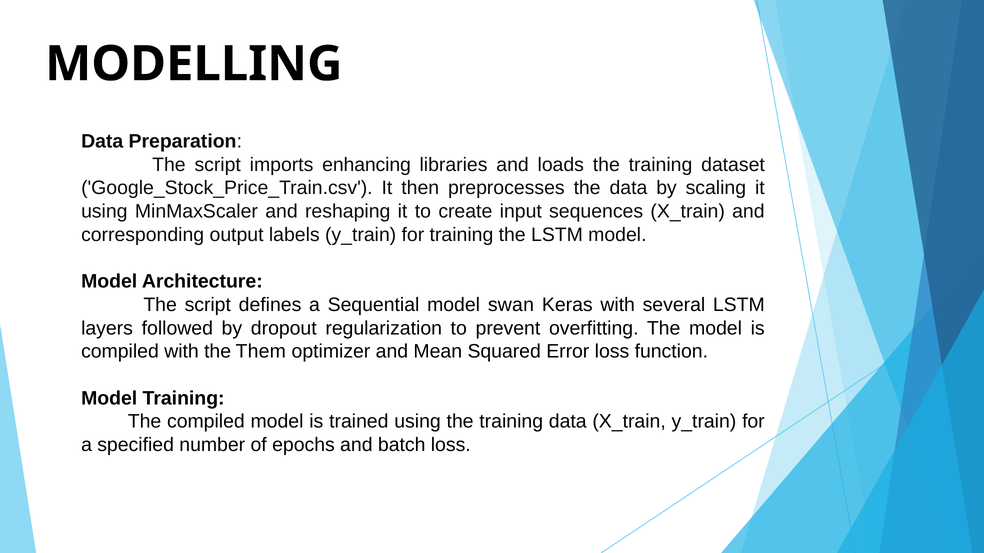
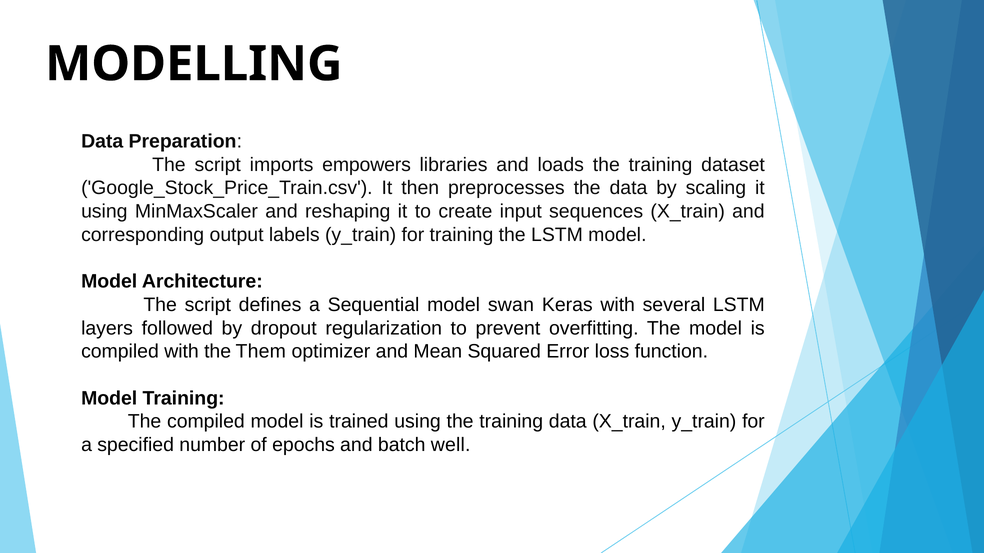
enhancing: enhancing -> empowers
batch loss: loss -> well
